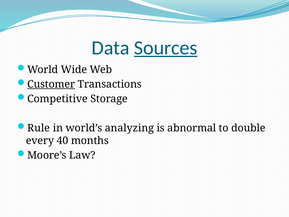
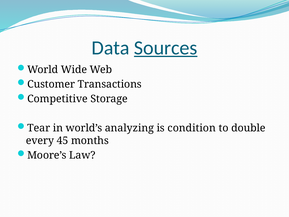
Customer underline: present -> none
Rule: Rule -> Tear
abnormal: abnormal -> condition
40: 40 -> 45
